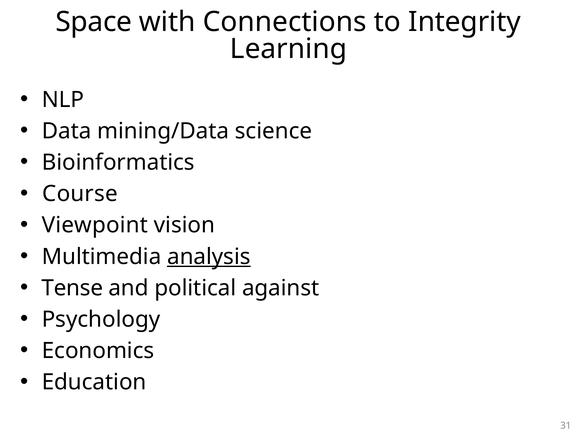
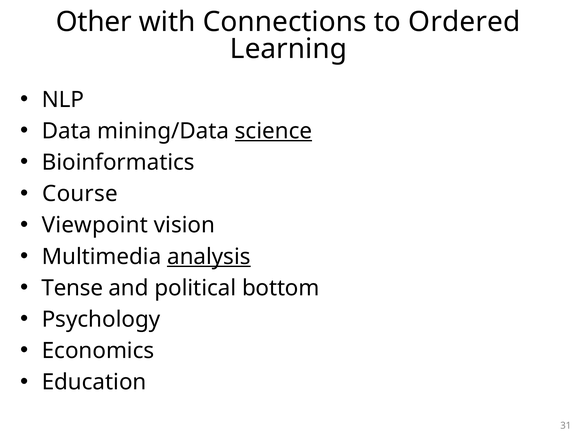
Space: Space -> Other
Integrity: Integrity -> Ordered
science underline: none -> present
against: against -> bottom
